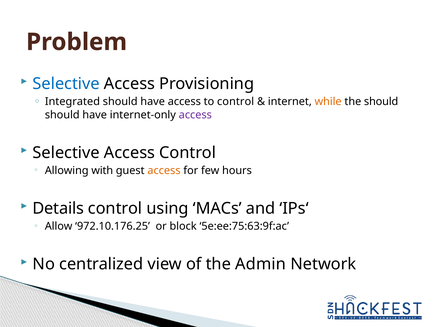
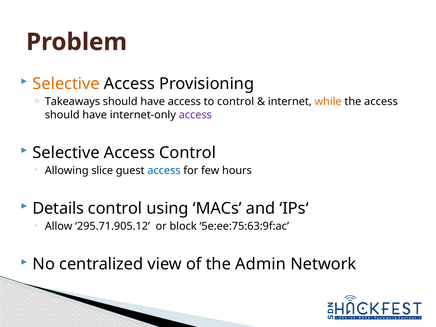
Selective at (66, 84) colour: blue -> orange
Integrated: Integrated -> Takeaways
the should: should -> access
with: with -> slice
access at (164, 171) colour: orange -> blue
972.10.176.25: 972.10.176.25 -> 295.71.905.12
